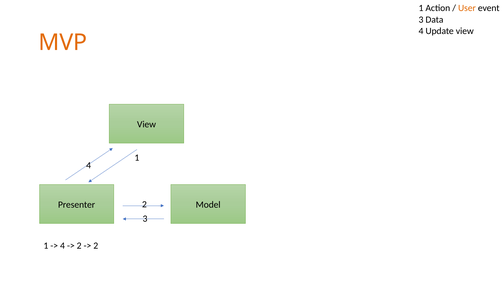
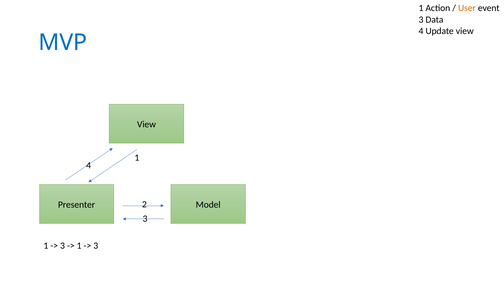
MVP colour: orange -> blue
4 at (63, 245): 4 -> 3
2 at (79, 245): 2 -> 1
2 at (96, 245): 2 -> 3
